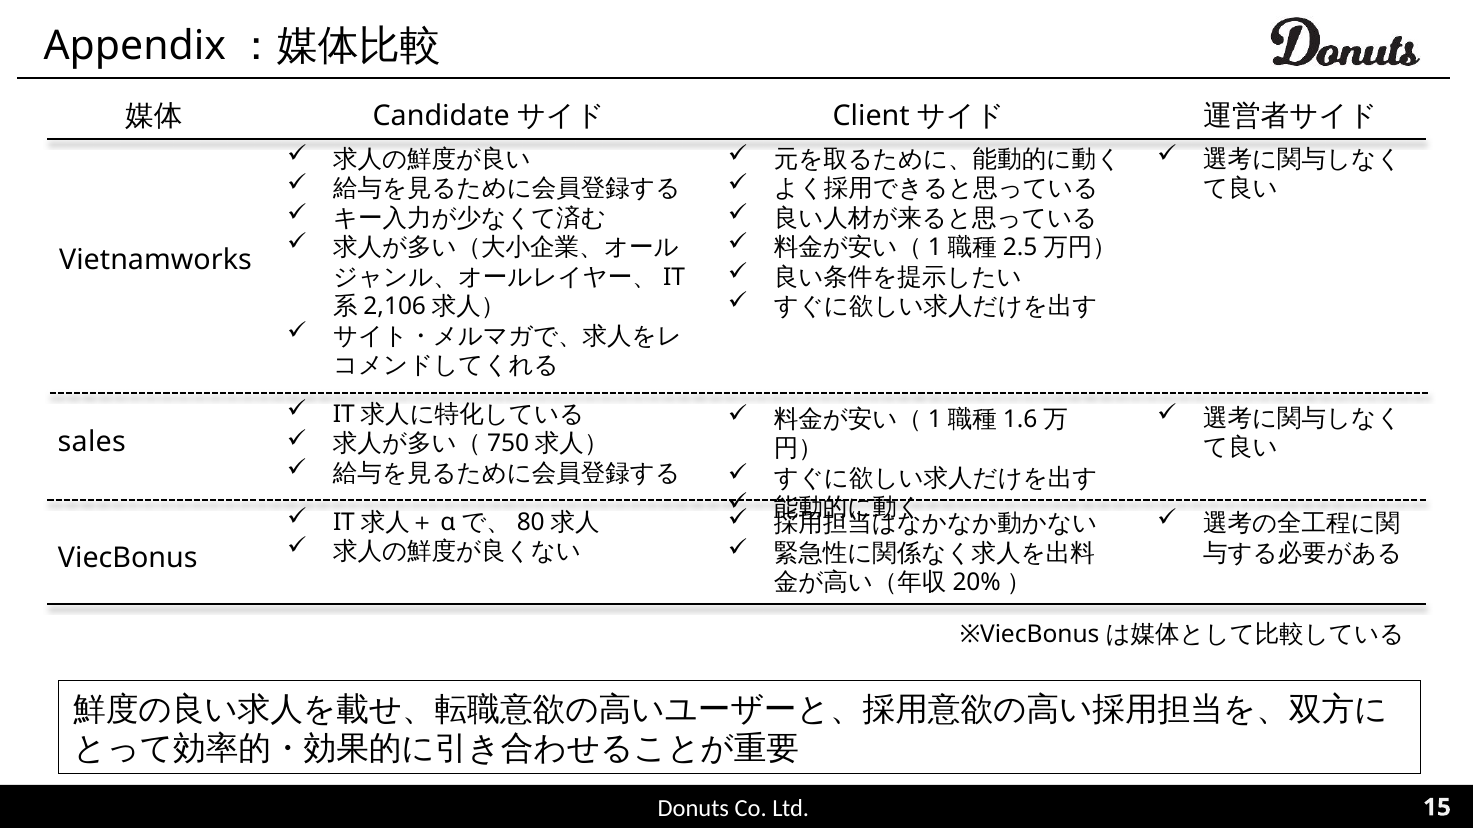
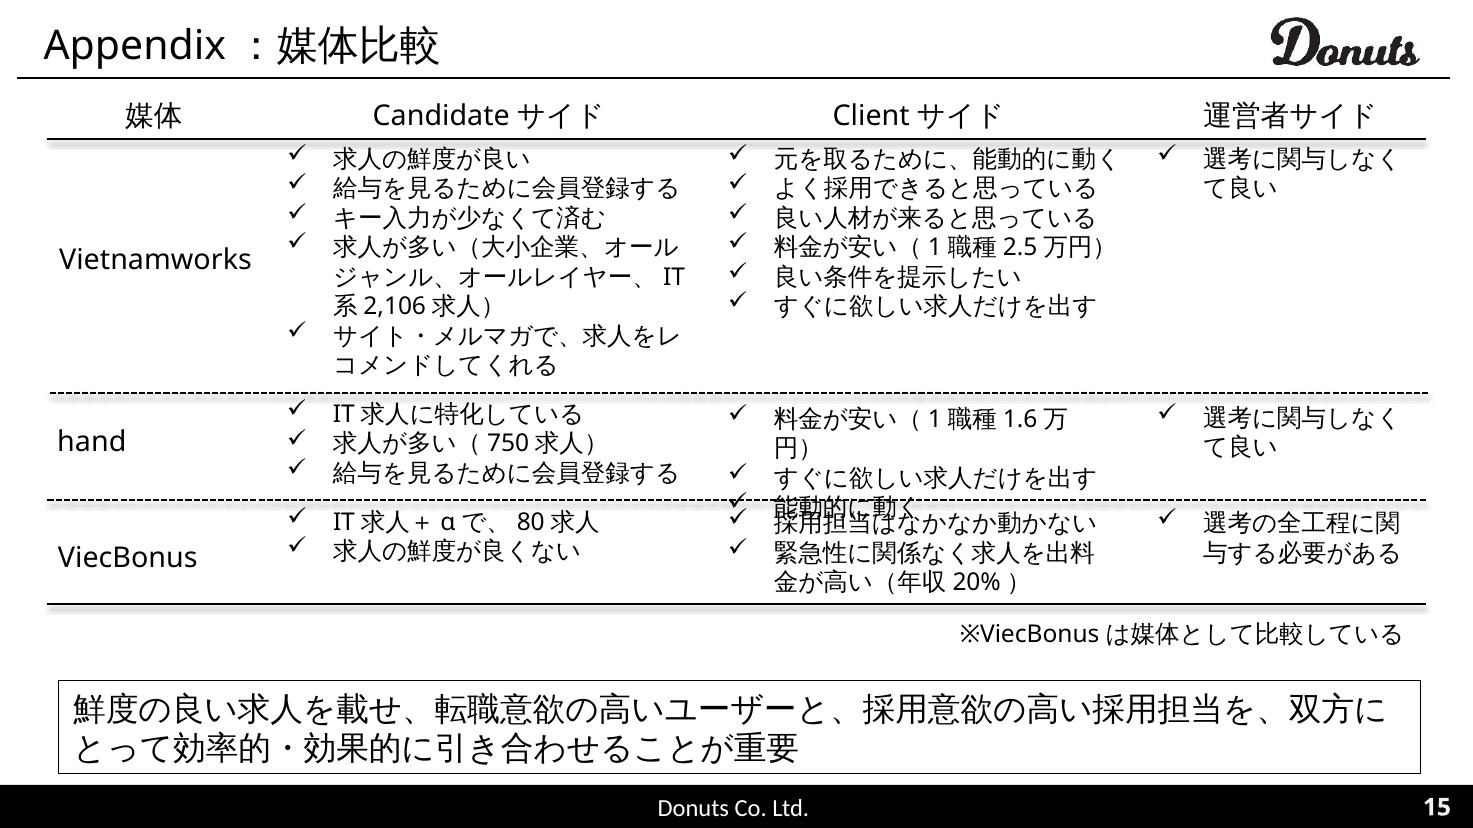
sales: sales -> hand
